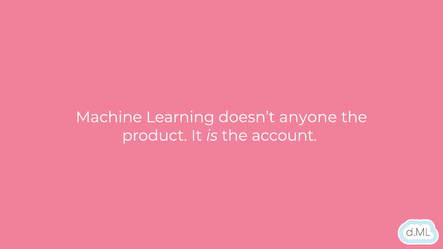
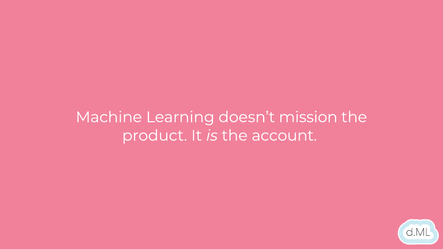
anyone: anyone -> mission
